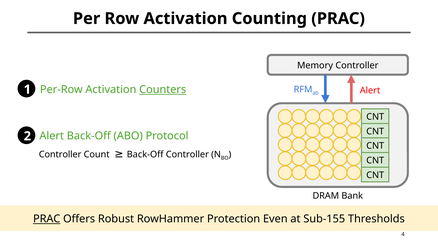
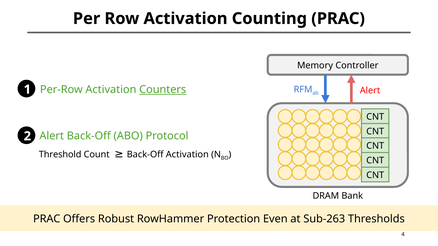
Controller at (60, 155): Controller -> Threshold
Back-Off Controller: Controller -> Activation
PRAC at (47, 219) underline: present -> none
Sub-155: Sub-155 -> Sub-263
